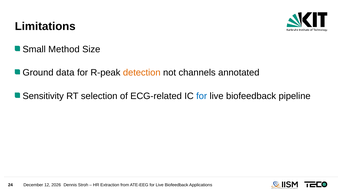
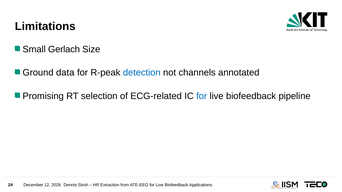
Method: Method -> Gerlach
detection colour: orange -> blue
Sensitivity: Sensitivity -> Promising
